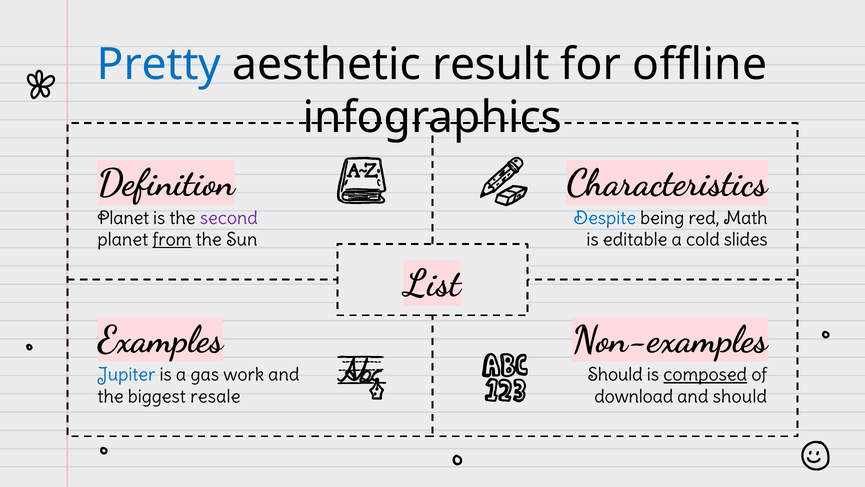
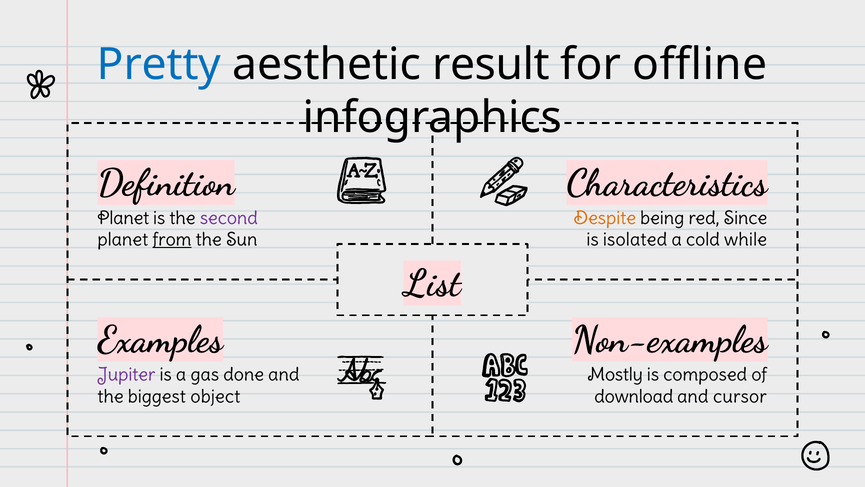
Despite colour: blue -> orange
Math: Math -> Since
editable: editable -> isolated
slides: slides -> while
Jupiter colour: blue -> purple
work: work -> done
Should at (615, 375): Should -> Mostly
composed underline: present -> none
resale: resale -> object
and should: should -> cursor
